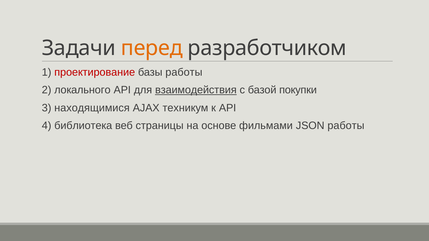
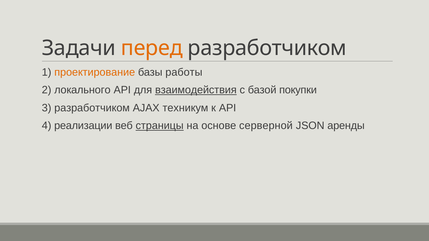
проектирование colour: red -> orange
3 находящимися: находящимися -> разработчиком
библиотека: библиотека -> реализации
страницы underline: none -> present
фильмами: фильмами -> серверной
JSON работы: работы -> аренды
